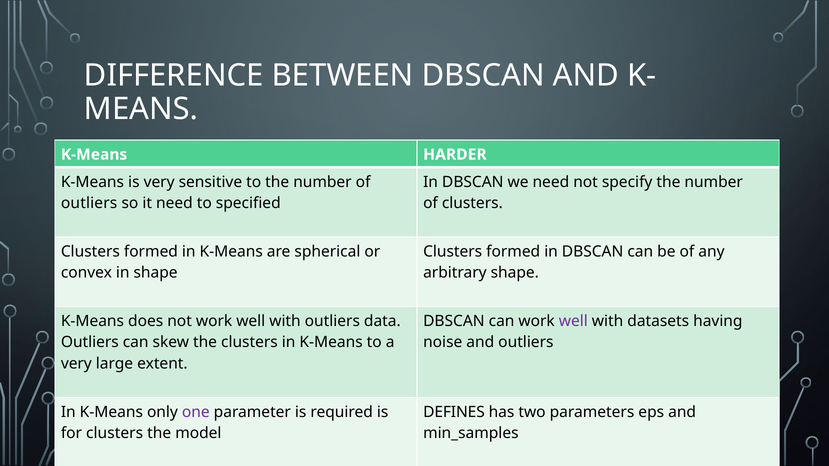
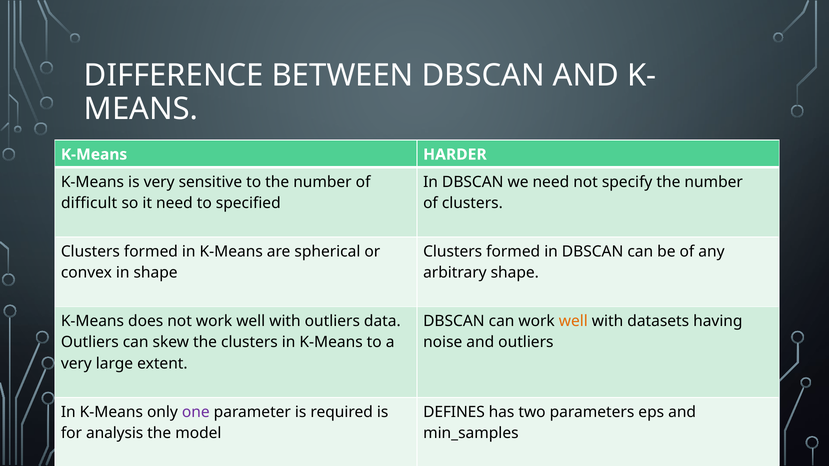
outliers at (89, 203): outliers -> difficult
well at (573, 321) colour: purple -> orange
for clusters: clusters -> analysis
